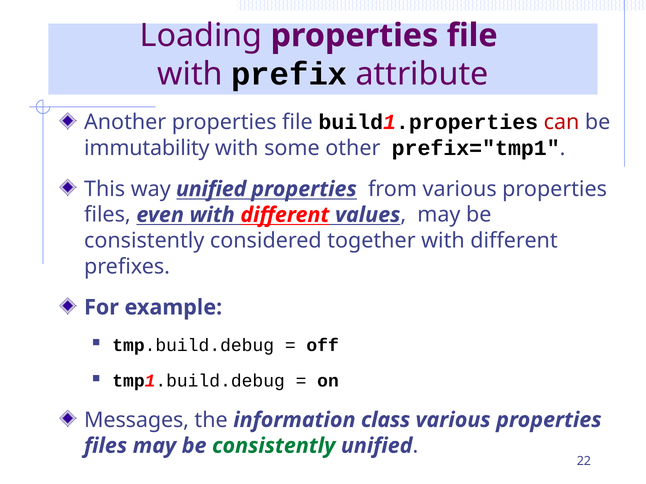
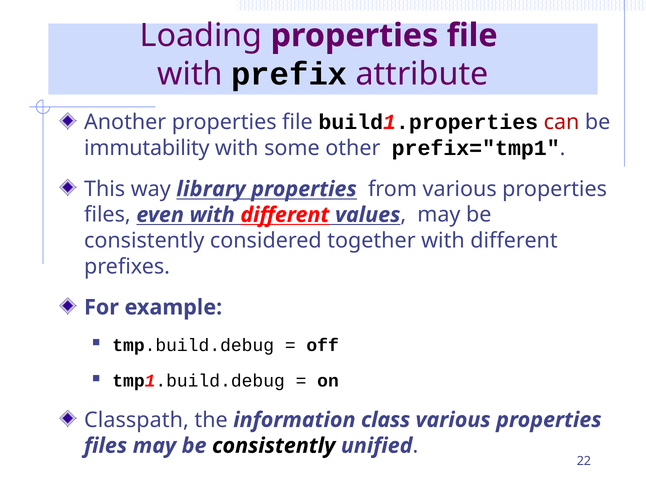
way unified: unified -> library
Messages: Messages -> Classpath
consistently at (274, 446) colour: green -> black
